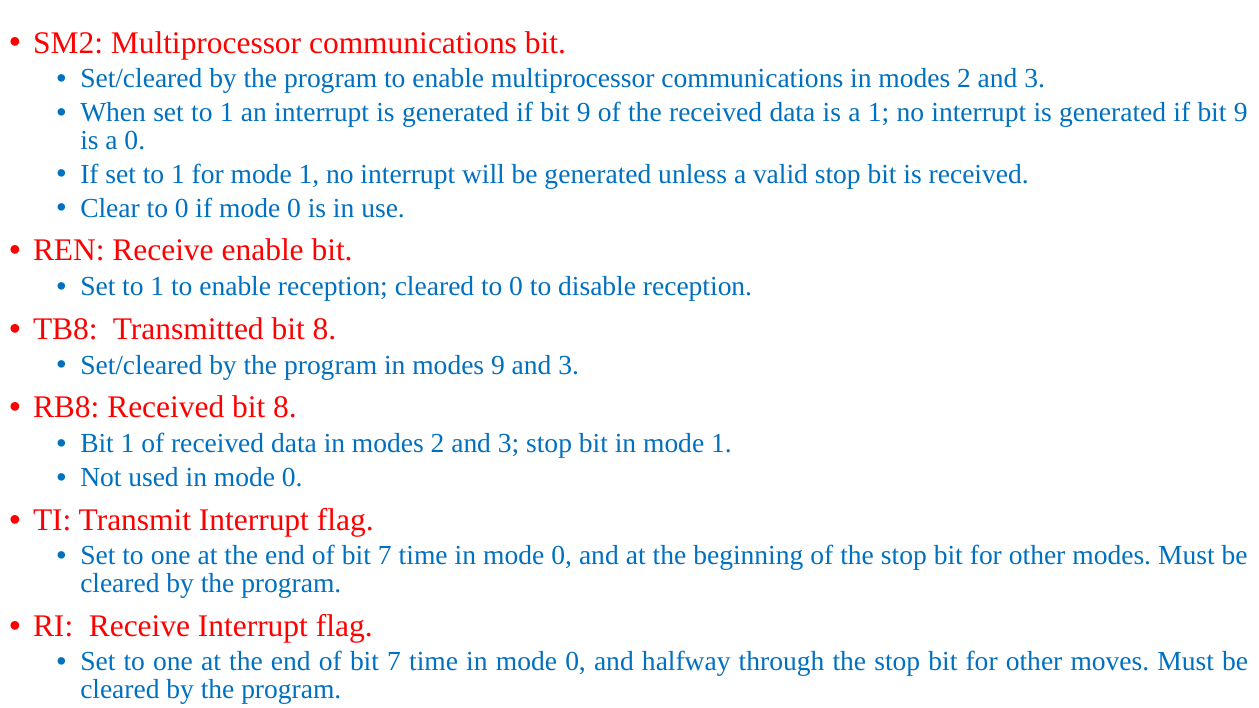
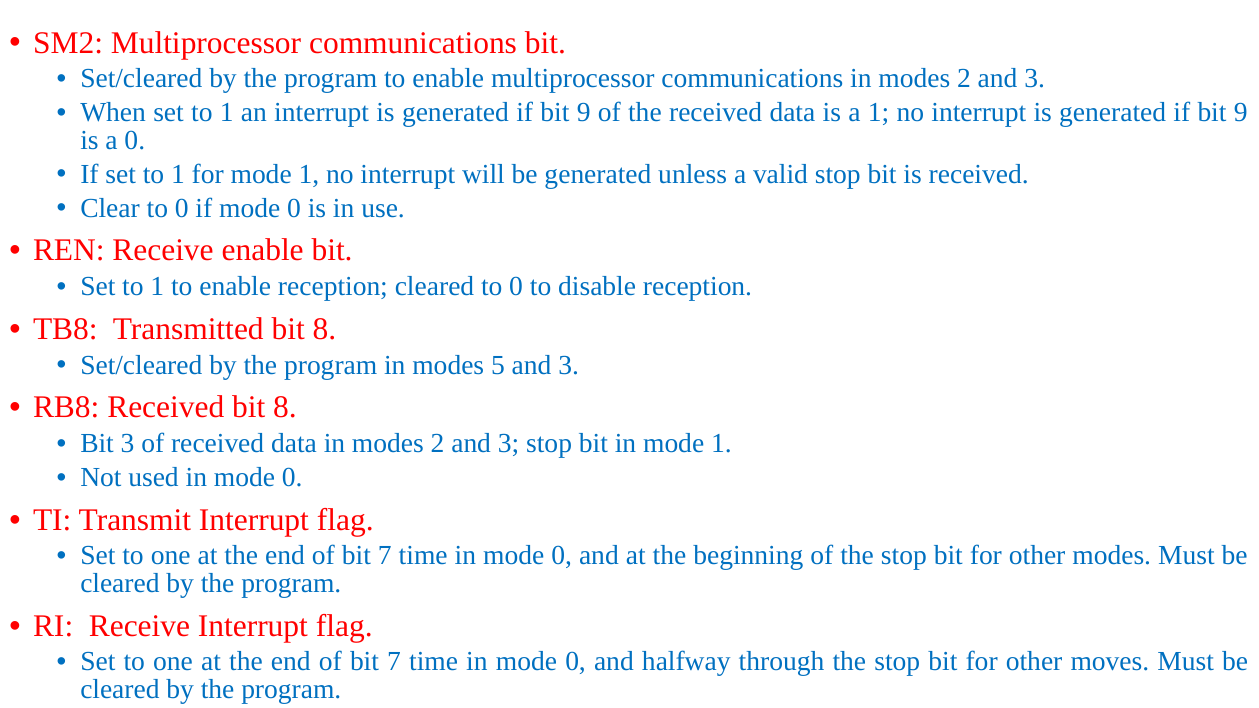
modes 9: 9 -> 5
Bit 1: 1 -> 3
